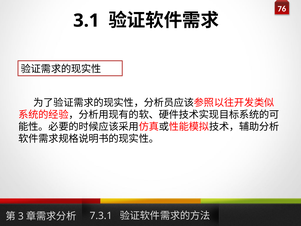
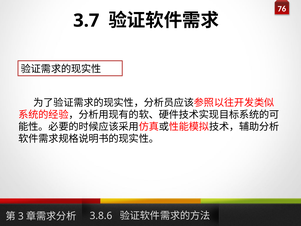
3.1: 3.1 -> 3.7
7.3.1: 7.3.1 -> 3.8.6
